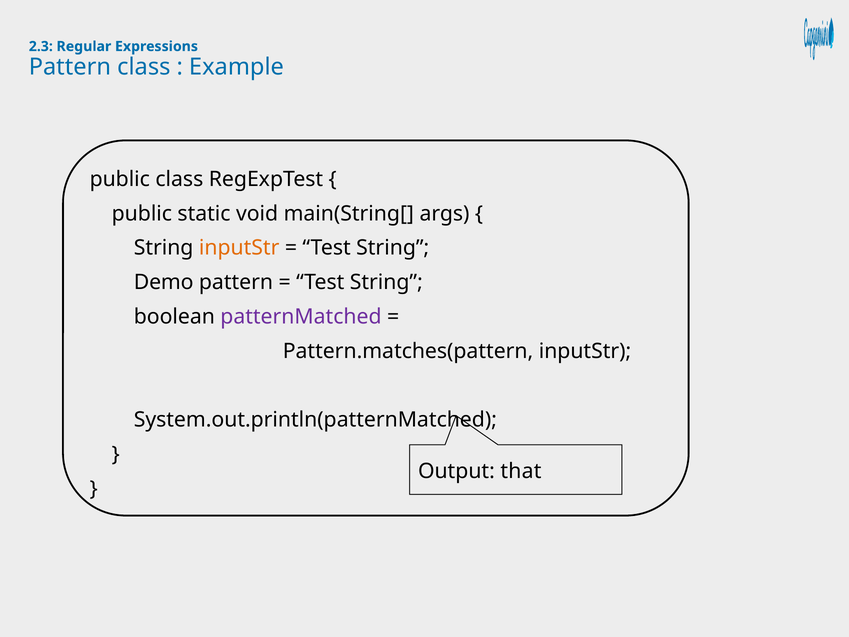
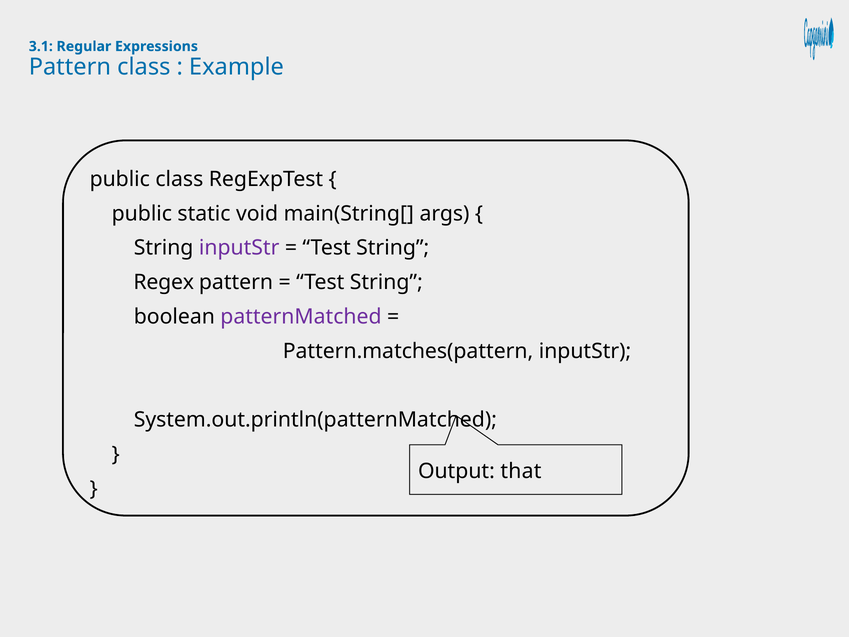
2.3: 2.3 -> 3.1
inputStr at (239, 248) colour: orange -> purple
Demo: Demo -> Regex
